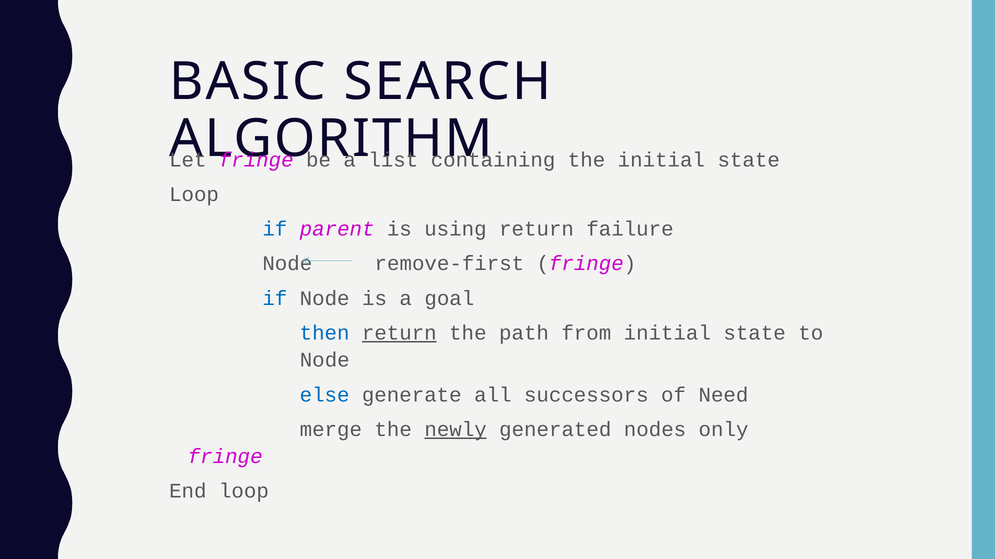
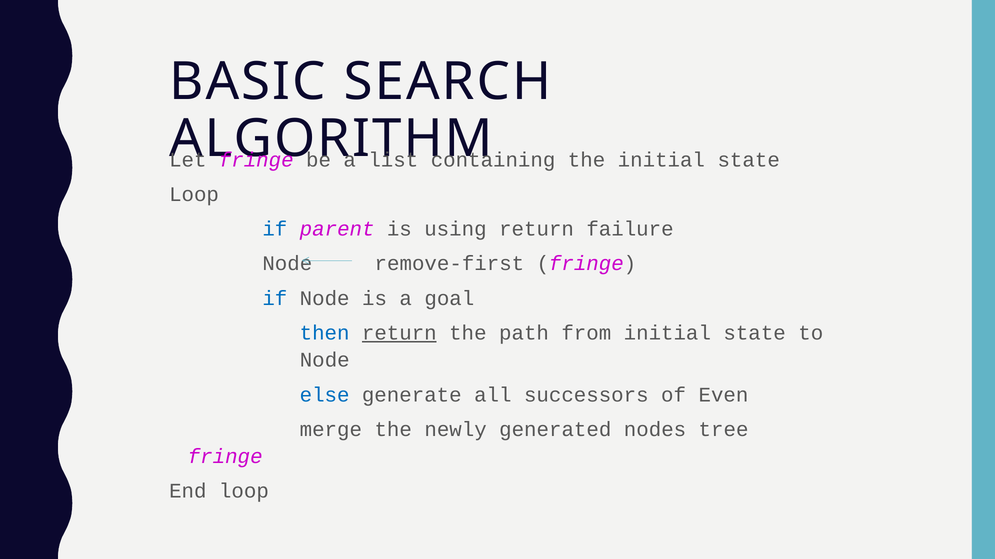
Need: Need -> Even
newly underline: present -> none
only: only -> tree
